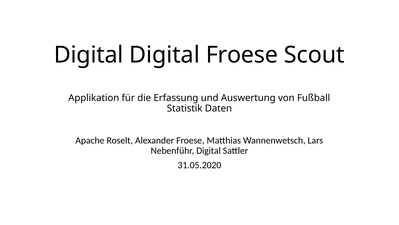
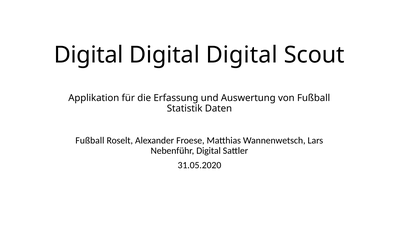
Froese at (242, 55): Froese -> Digital
Apache at (90, 140): Apache -> Fußball
